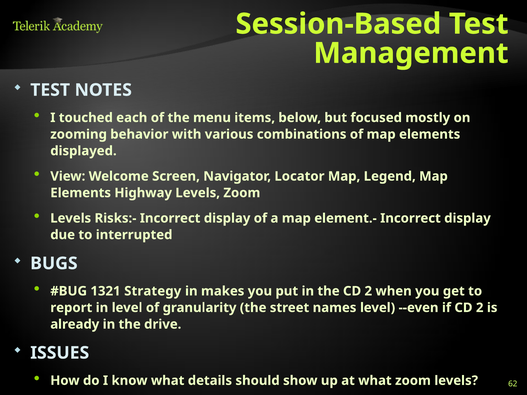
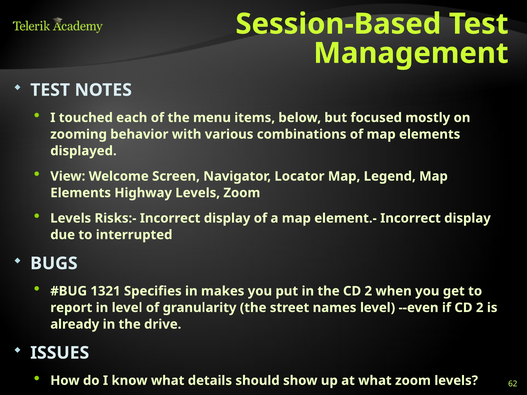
Strategy: Strategy -> Specifies
